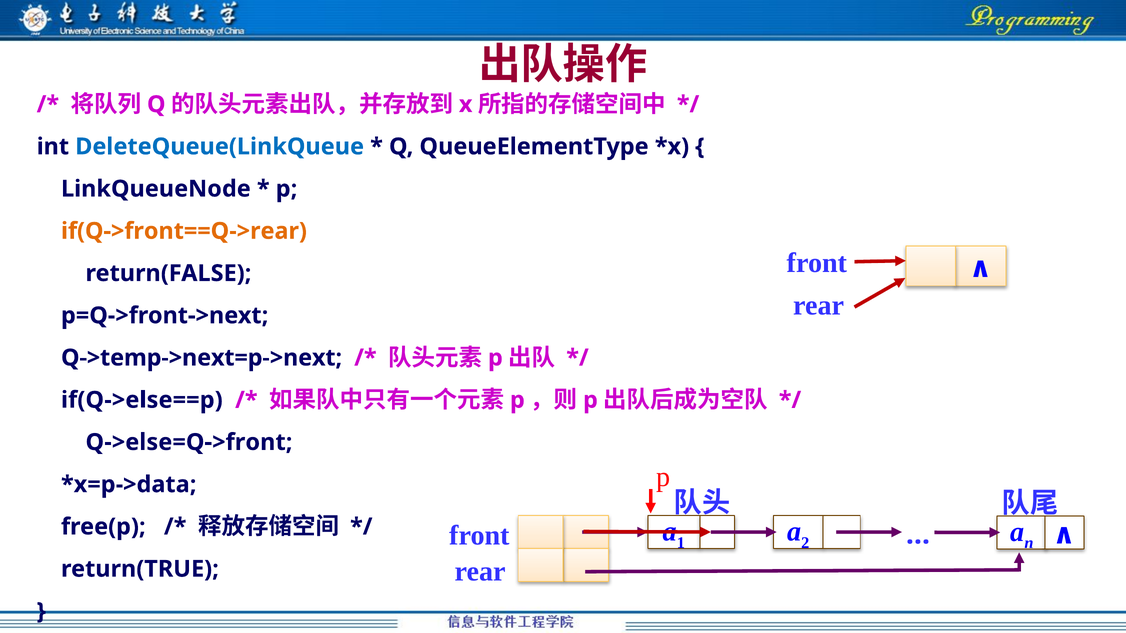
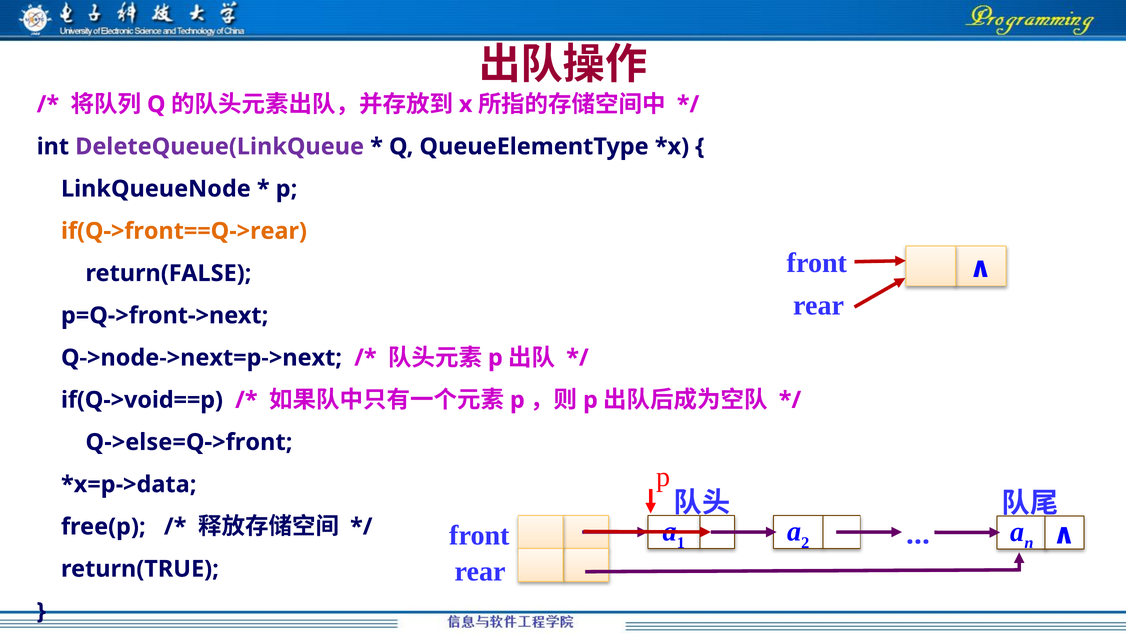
DeleteQueue(LinkQueue colour: blue -> purple
Q->temp->next=p->next: Q->temp->next=p->next -> Q->node->next=p->next
if(Q->else==p: if(Q->else==p -> if(Q->void==p
